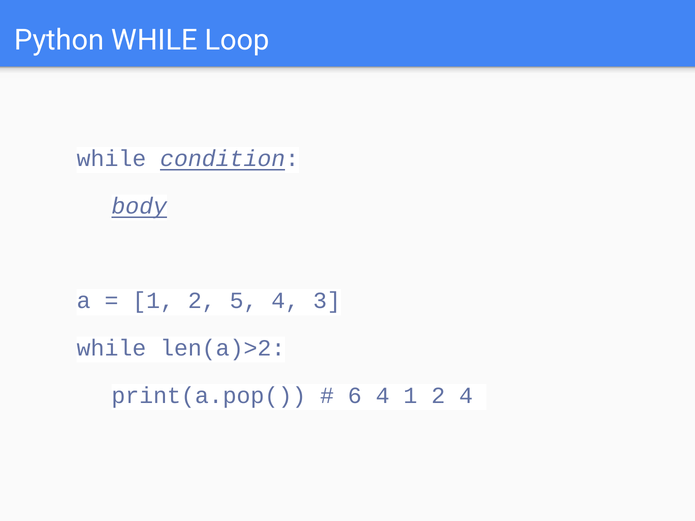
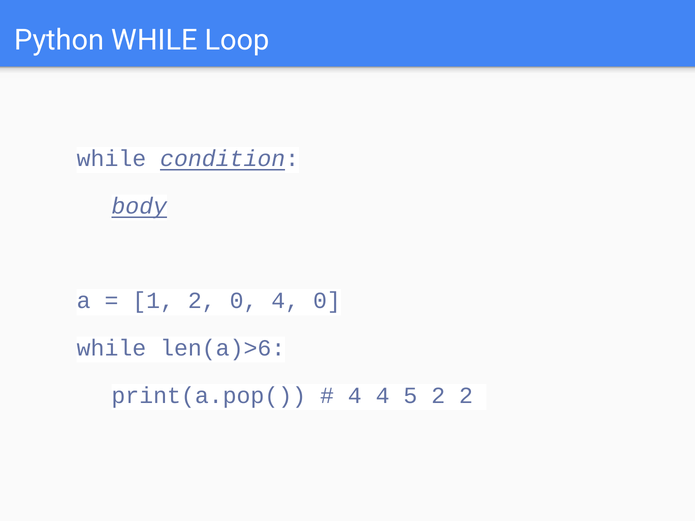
2 5: 5 -> 0
4 3: 3 -> 0
len(a)>2: len(a)>2 -> len(a)>6
6 at (355, 396): 6 -> 4
4 1: 1 -> 5
2 4: 4 -> 2
